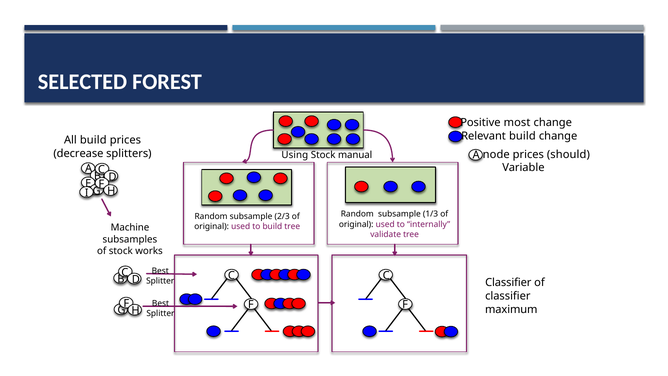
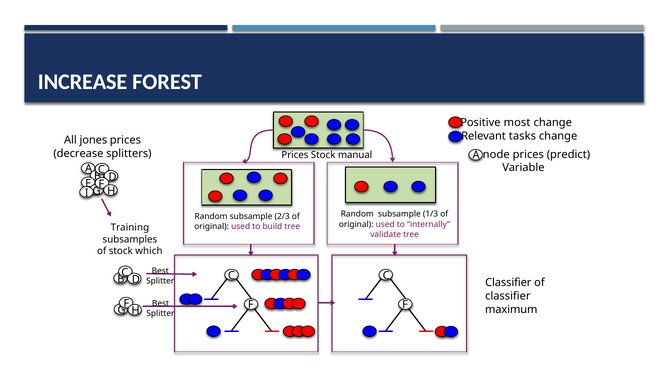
SELECTED: SELECTED -> INCREASE
Relevant build: build -> tasks
All build: build -> jones
should: should -> predict
Using at (295, 155): Using -> Prices
Machine: Machine -> Training
works: works -> which
